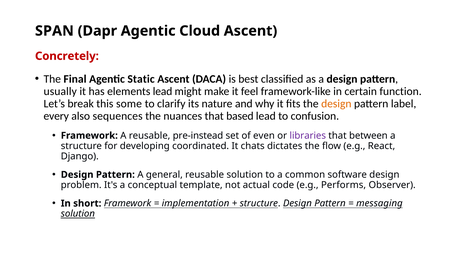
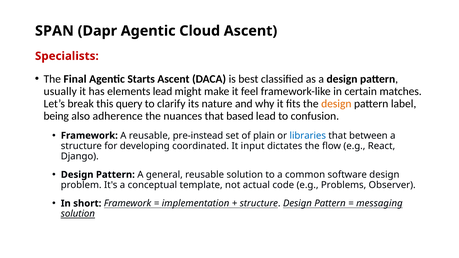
Concretely: Concretely -> Specialists
Static: Static -> Starts
function: function -> matches
some: some -> query
every: every -> being
sequences: sequences -> adherence
even: even -> plain
libraries colour: purple -> blue
chats: chats -> input
Performs: Performs -> Problems
